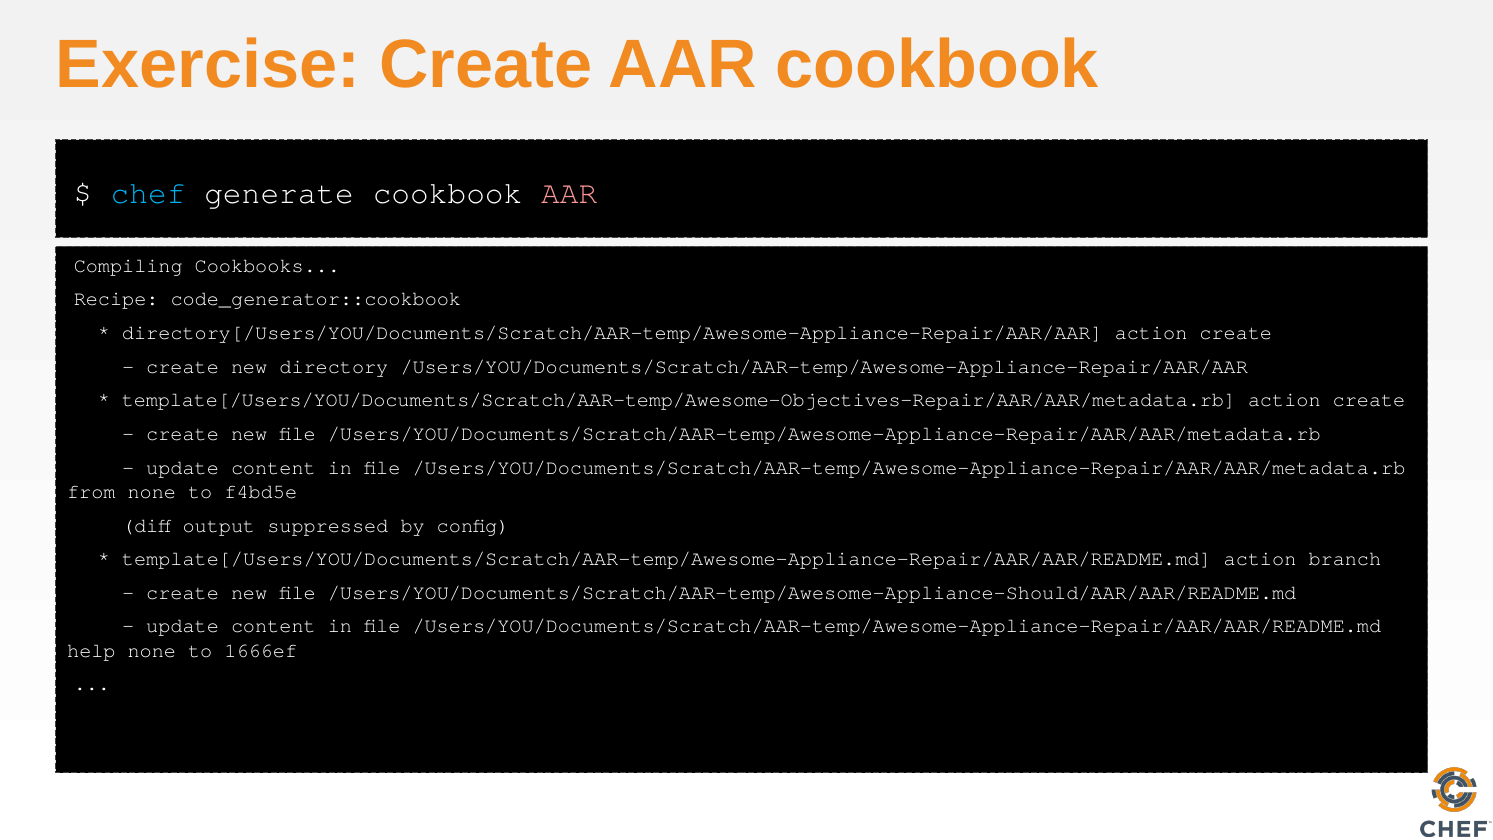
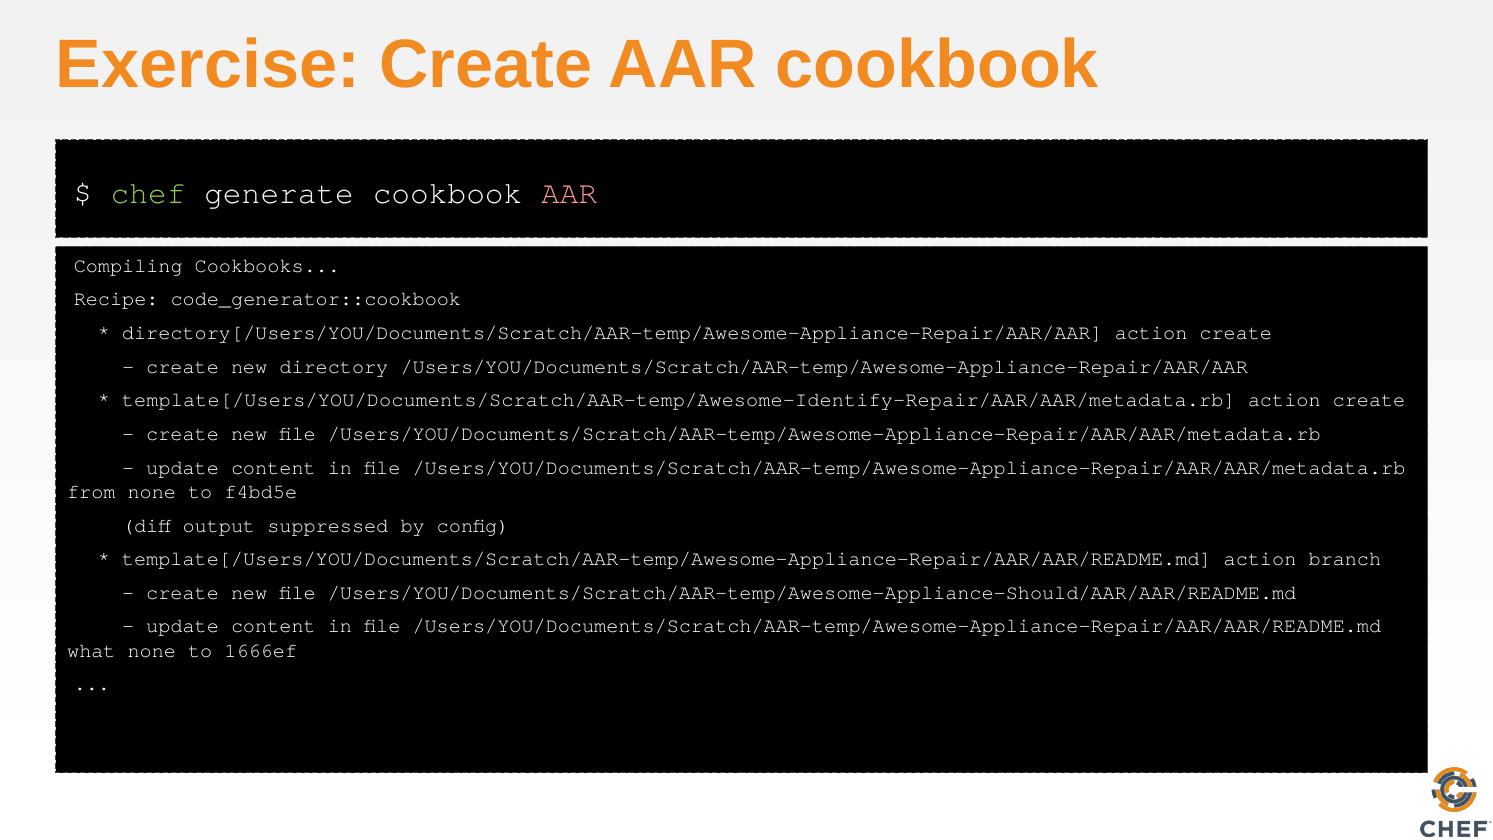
chef colour: light blue -> light green
template[/Users/YOU/Documents/Scratch/AAR-temp/Awesome-Objectives-Repair/AAR/AAR/metadata.rb: template[/Users/YOU/Documents/Scratch/AAR-temp/Awesome-Objectives-Repair/AAR/AAR/metadata.rb -> template[/Users/YOU/Documents/Scratch/AAR-temp/Awesome-Identify-Repair/AAR/AAR/metadata.rb
help: help -> what
